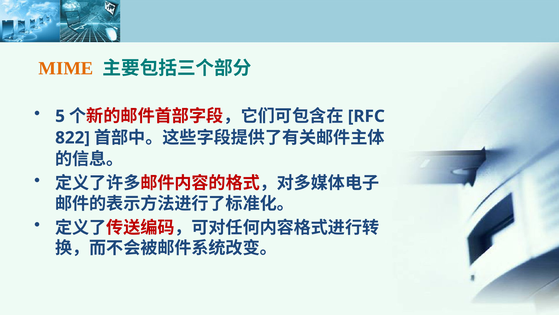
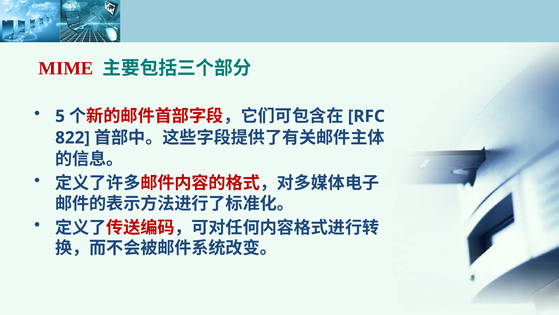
MIME colour: orange -> red
